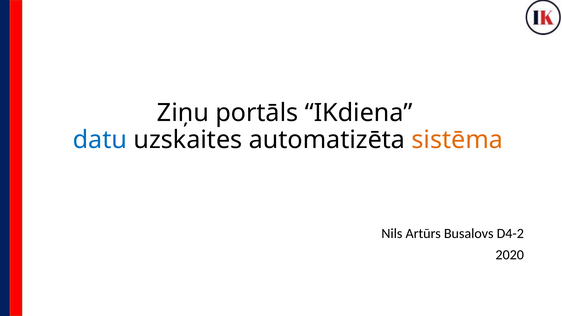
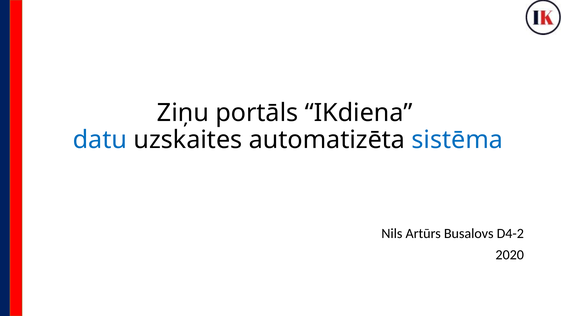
sistēma colour: orange -> blue
